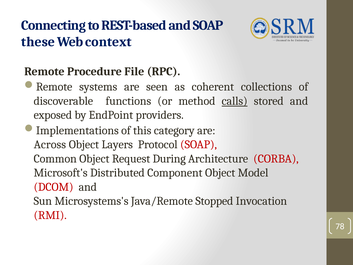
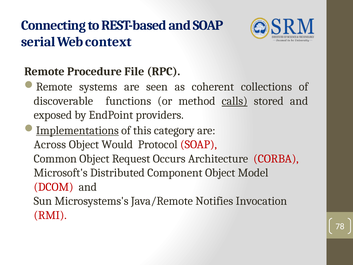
these: these -> serial
Implementations underline: none -> present
Layers: Layers -> Would
During: During -> Occurs
Stopped: Stopped -> Notifies
